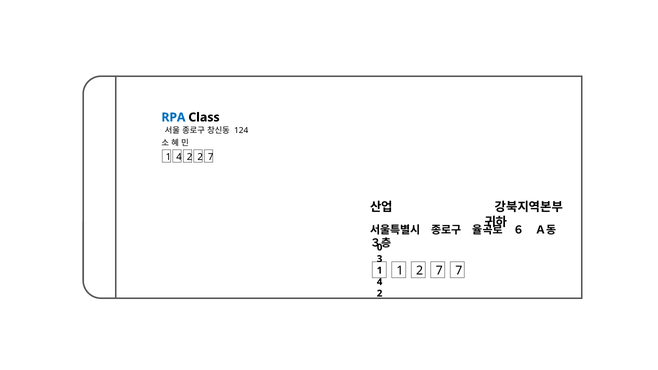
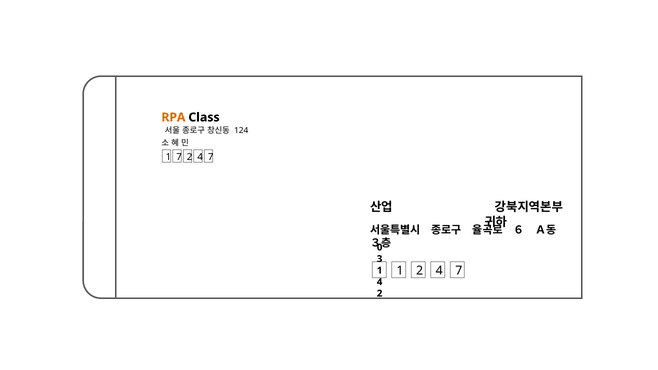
RPA colour: blue -> orange
4 at (179, 157): 4 -> 7
2 at (200, 157): 2 -> 4
1 2 7: 7 -> 4
